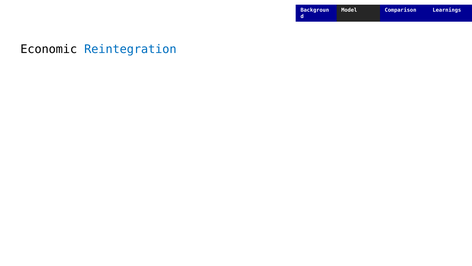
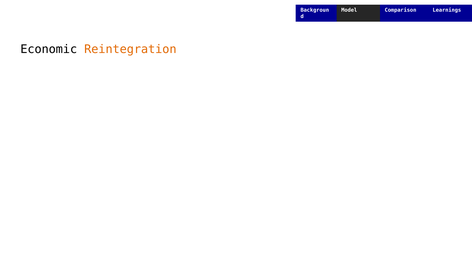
Reintegration colour: blue -> orange
